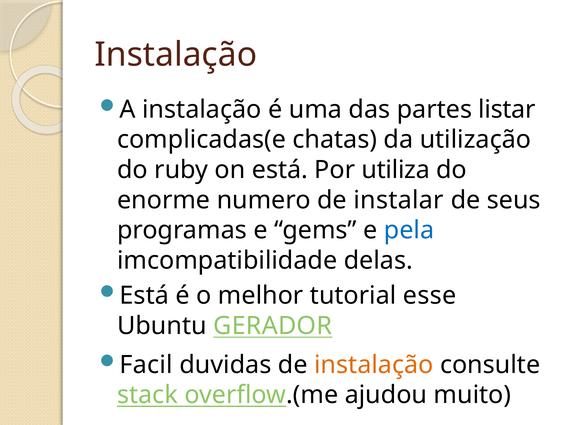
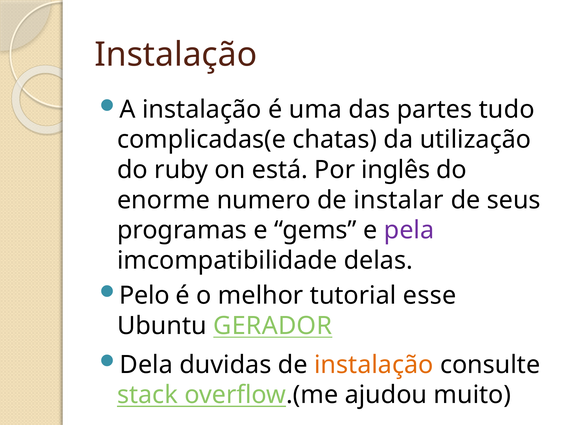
listar: listar -> tudo
utiliza: utiliza -> inglês
pela colour: blue -> purple
Está at (144, 295): Está -> Pelo
Facil: Facil -> Dela
